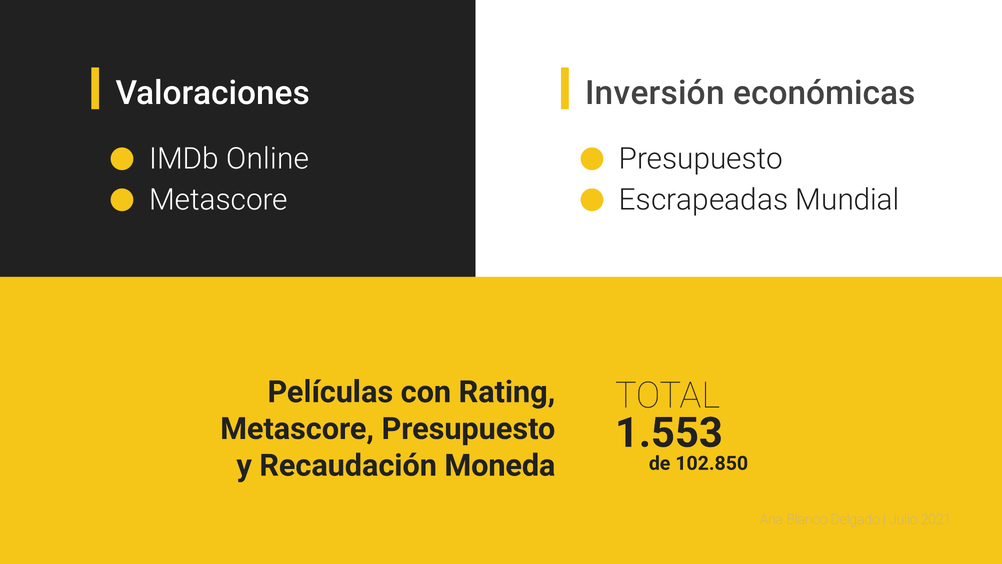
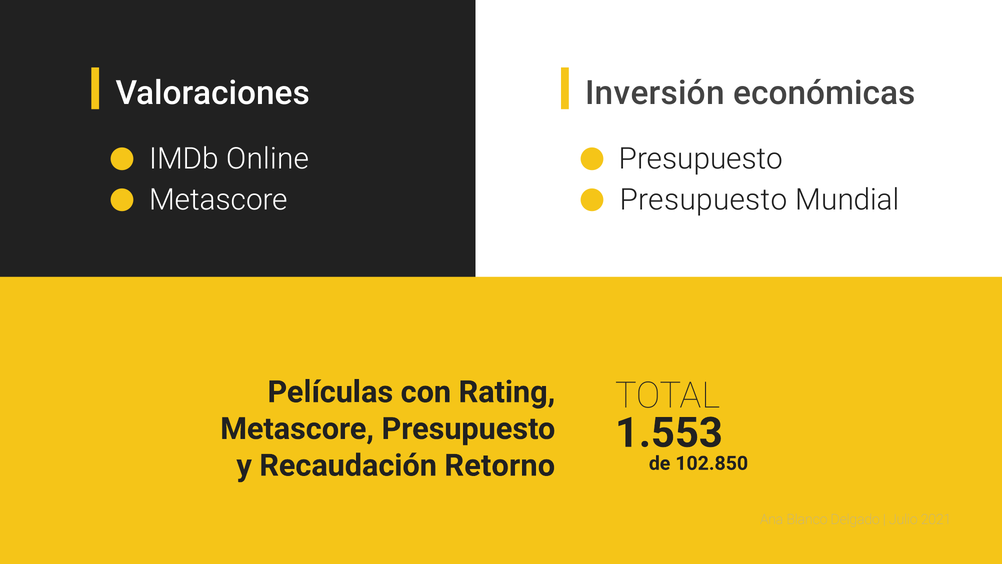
Escrapeadas at (704, 200): Escrapeadas -> Presupuesto
Moneda: Moneda -> Retorno
